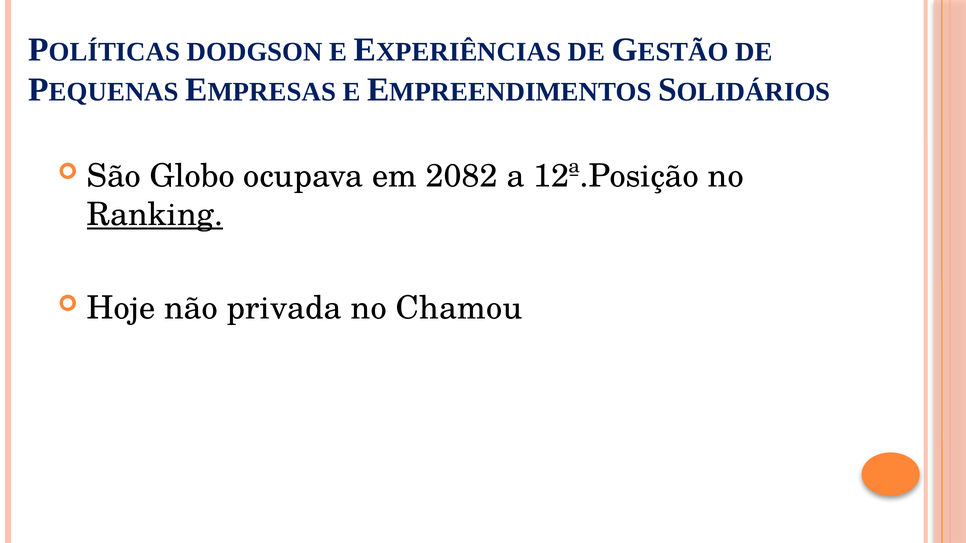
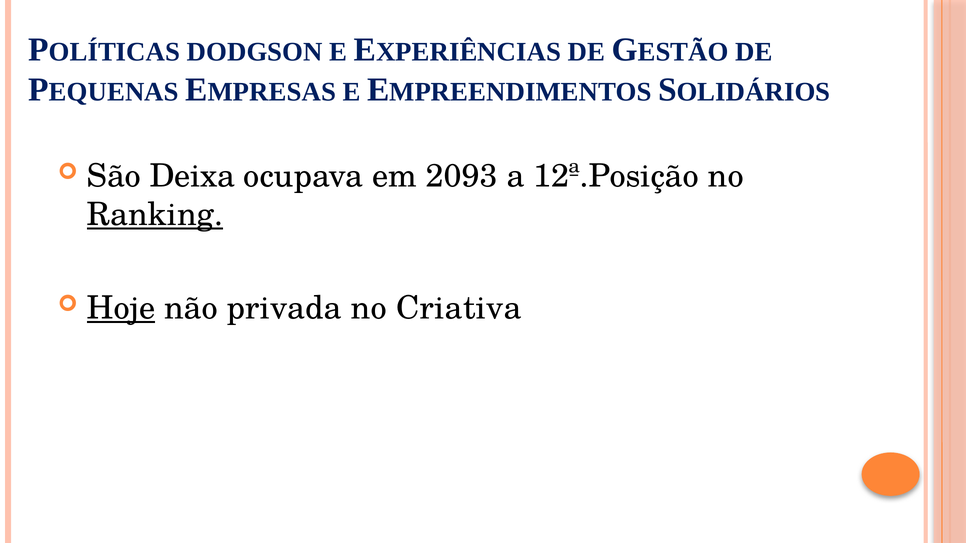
Globo: Globo -> Deixa
2082: 2082 -> 2093
Hoje underline: none -> present
Chamou: Chamou -> Criativa
